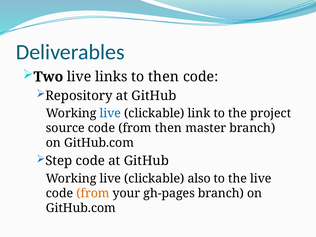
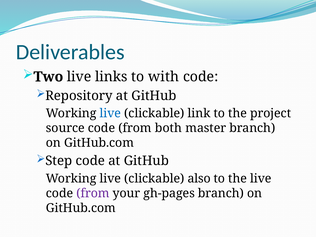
to then: then -> with
from then: then -> both
from at (93, 193) colour: orange -> purple
